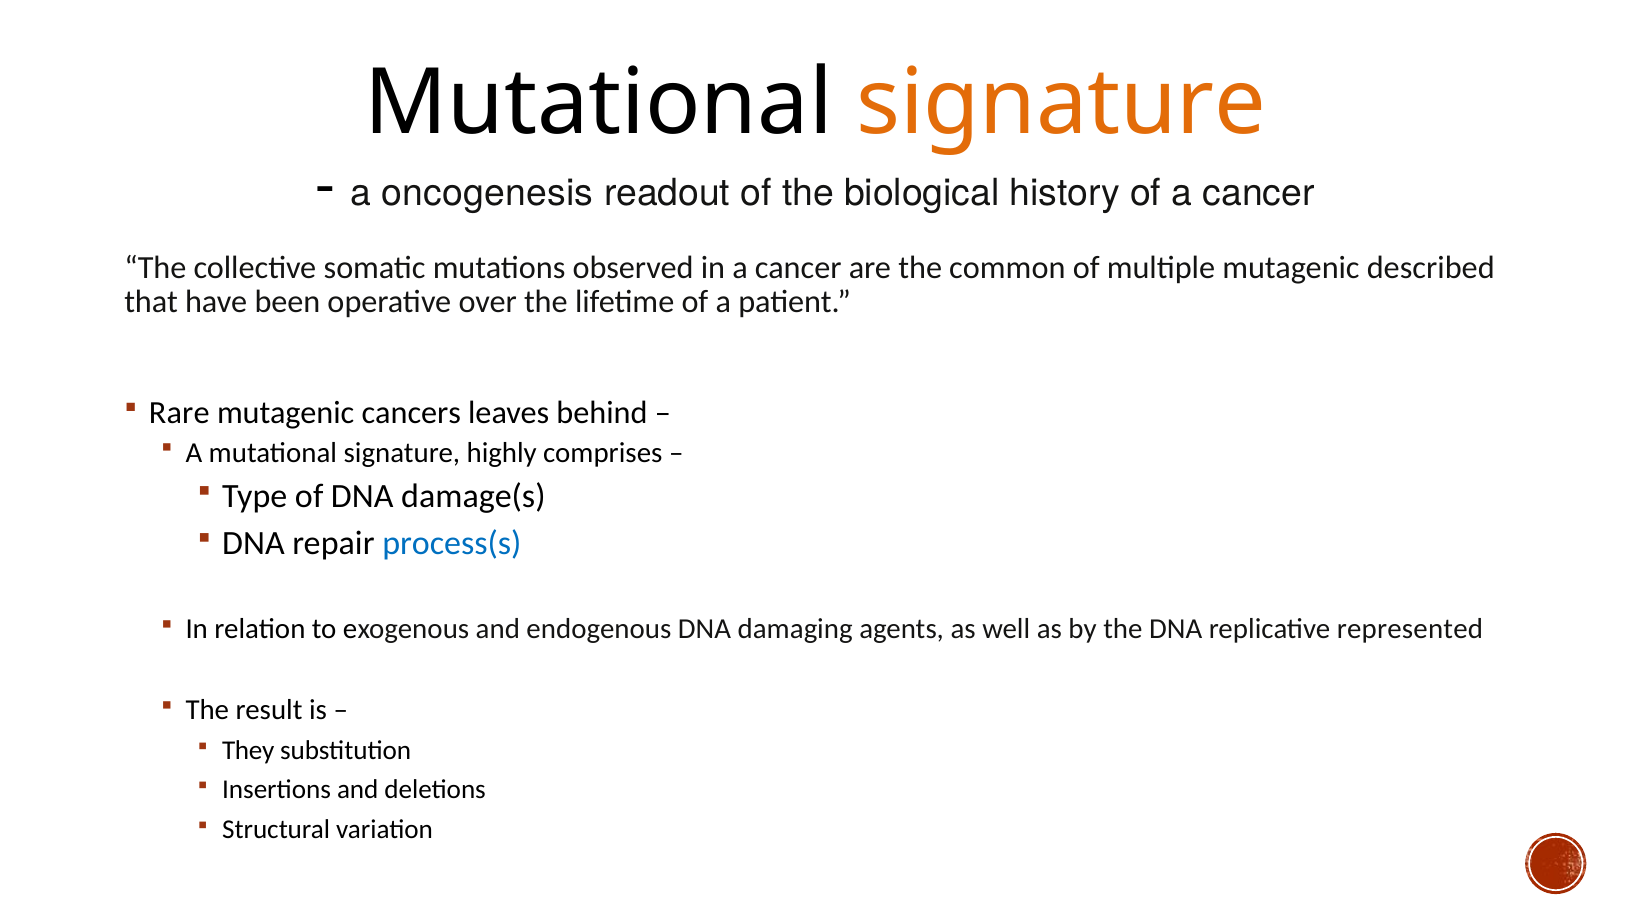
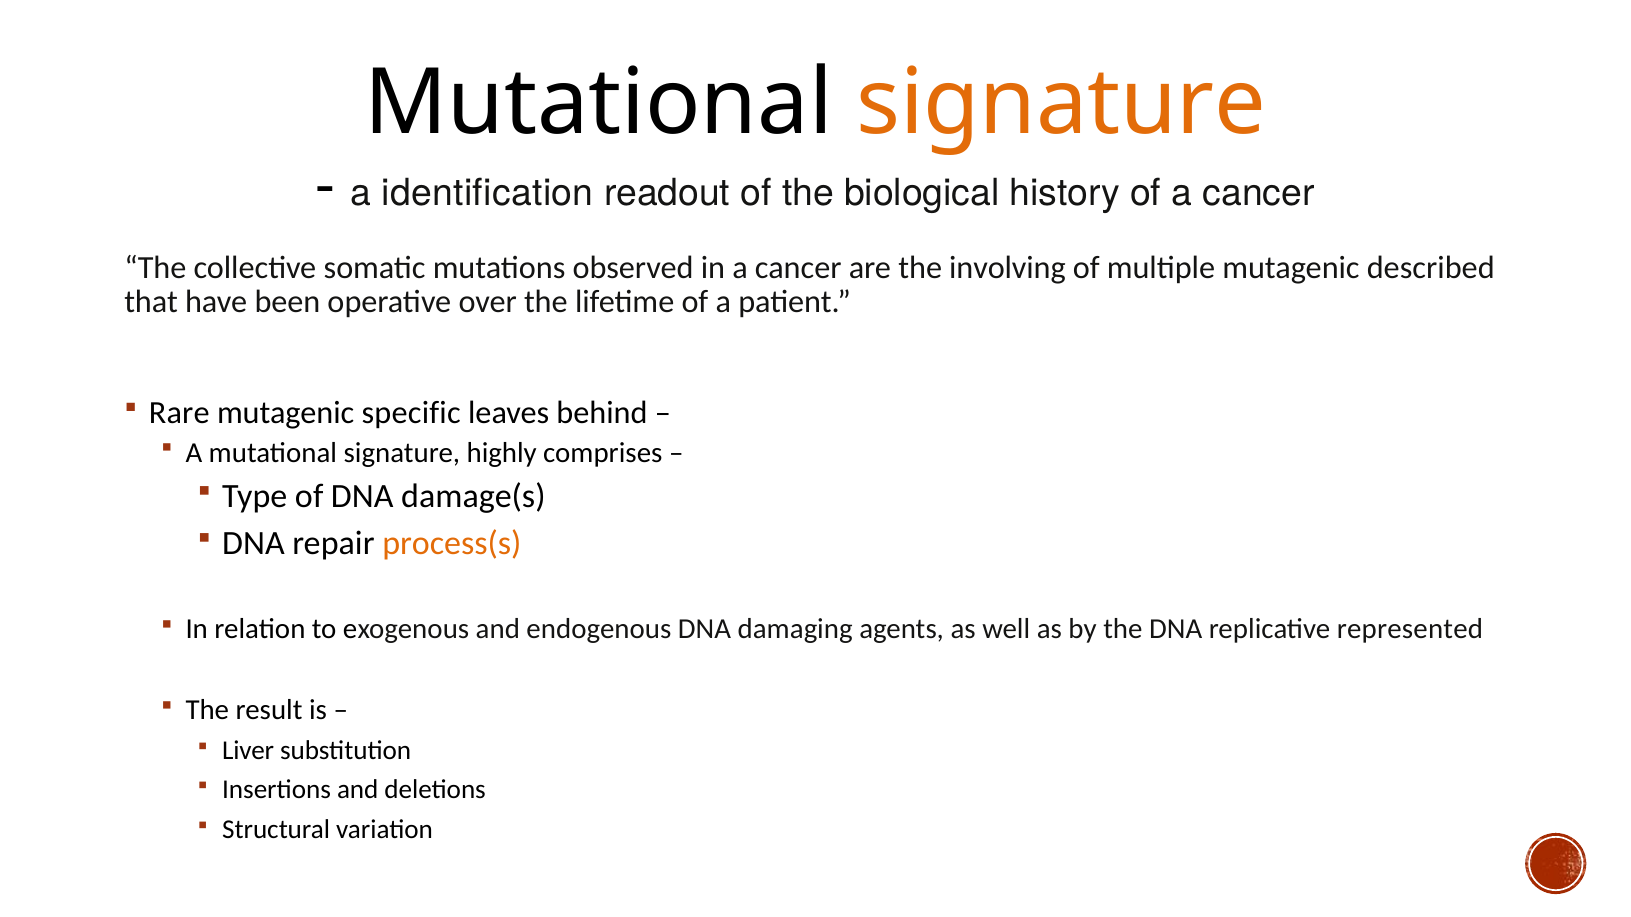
oncogenesis: oncogenesis -> identification
common: common -> involving
cancers: cancers -> specific
process(s colour: blue -> orange
They: They -> Liver
